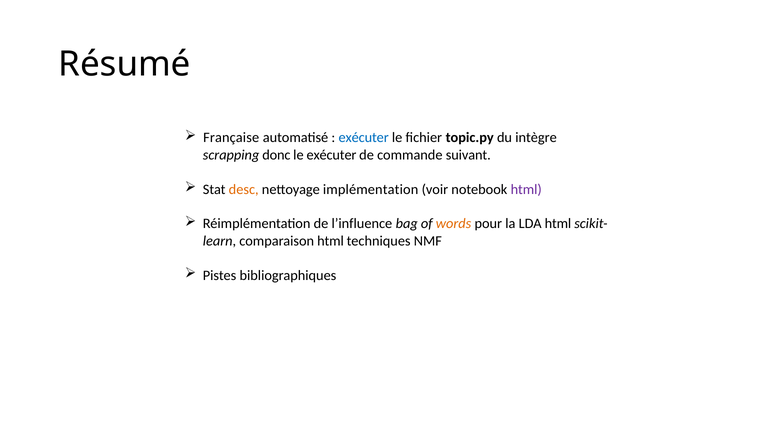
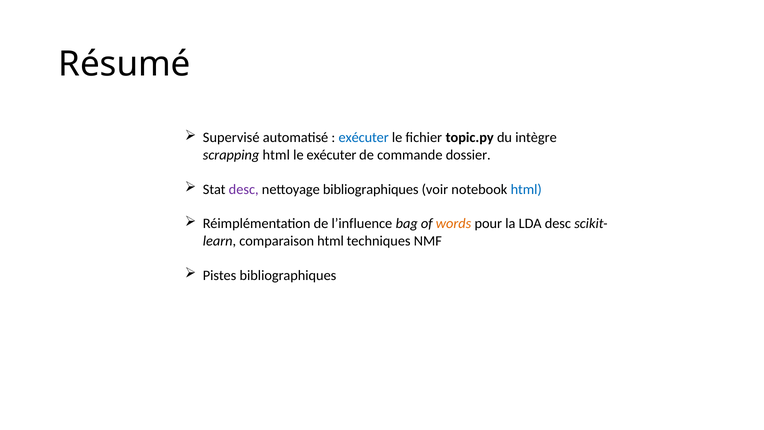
Française: Française -> Supervisé
scrapping donc: donc -> html
suivant: suivant -> dossier
desc at (244, 189) colour: orange -> purple
nettoyage implémentation: implémentation -> bibliographiques
html at (526, 189) colour: purple -> blue
LDA html: html -> desc
